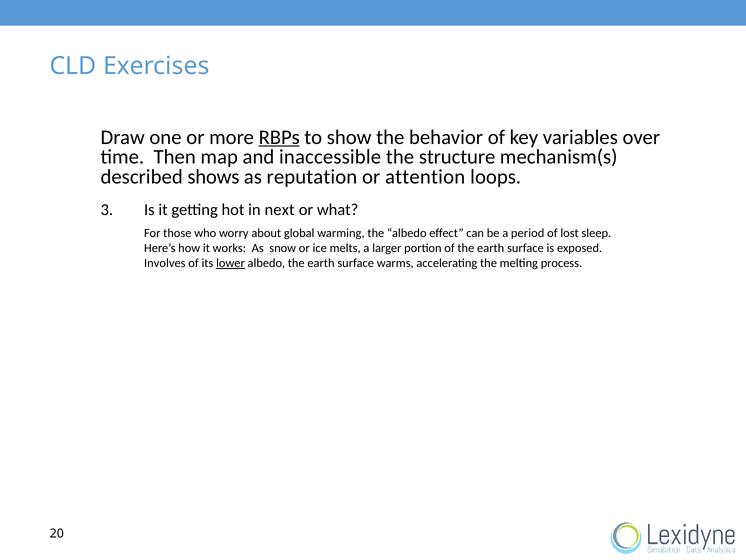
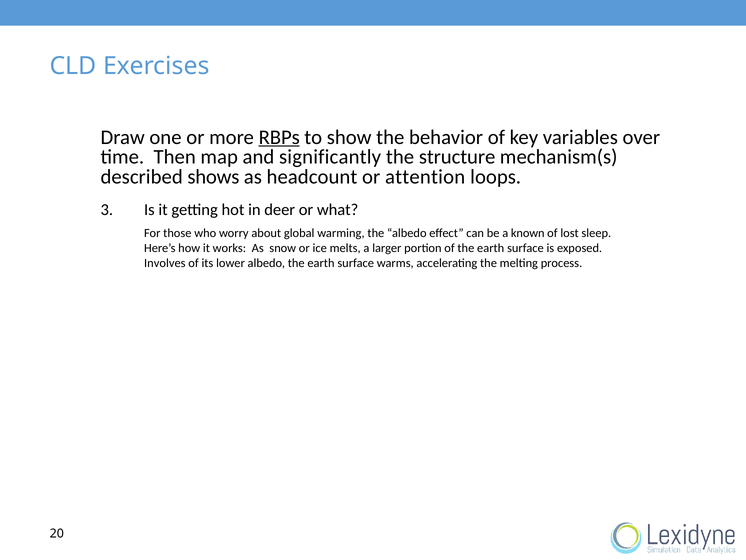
inaccessible: inaccessible -> significantly
reputation: reputation -> headcount
next: next -> deer
period: period -> known
lower underline: present -> none
